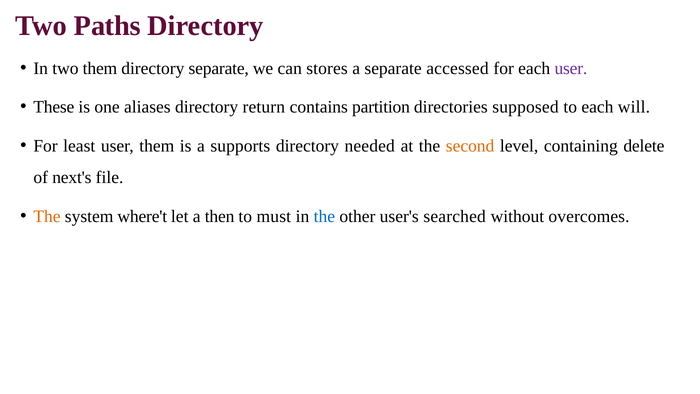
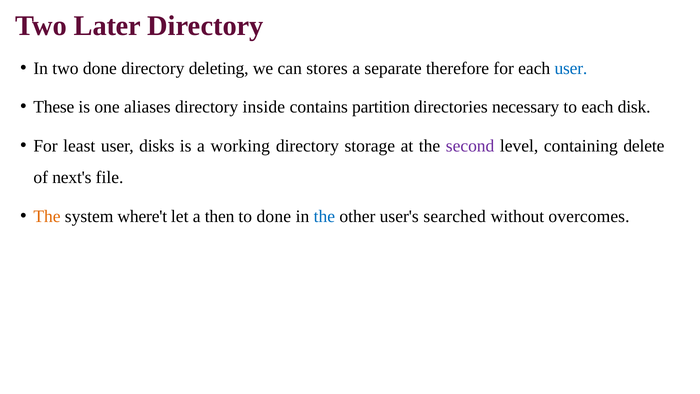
Paths: Paths -> Later
two them: them -> done
directory separate: separate -> deleting
accessed: accessed -> therefore
user at (571, 68) colour: purple -> blue
return: return -> inside
supposed: supposed -> necessary
will: will -> disk
user them: them -> disks
supports: supports -> working
needed: needed -> storage
second colour: orange -> purple
to must: must -> done
